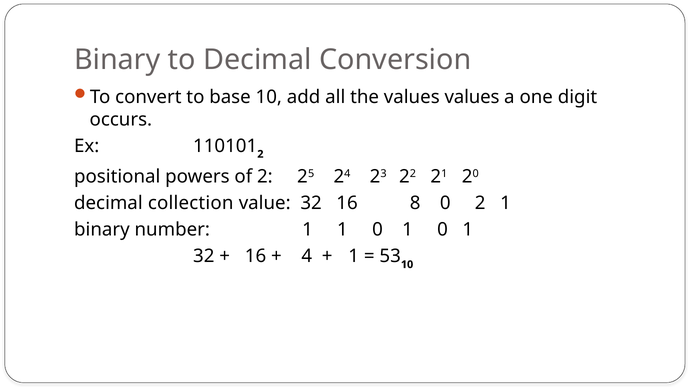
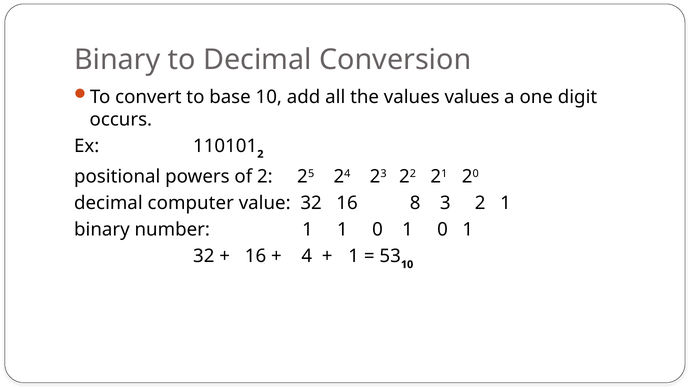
collection: collection -> computer
8 0: 0 -> 3
